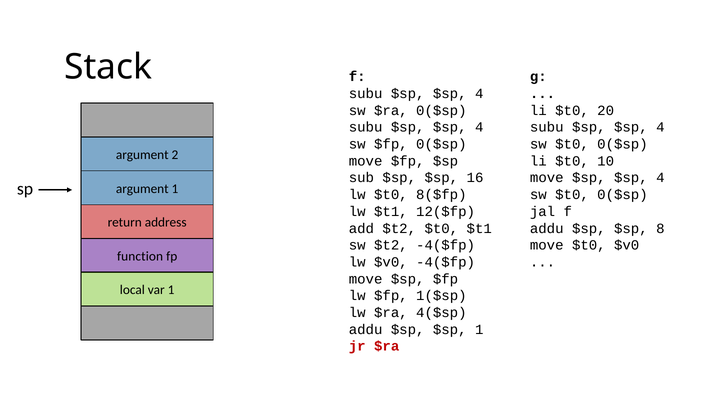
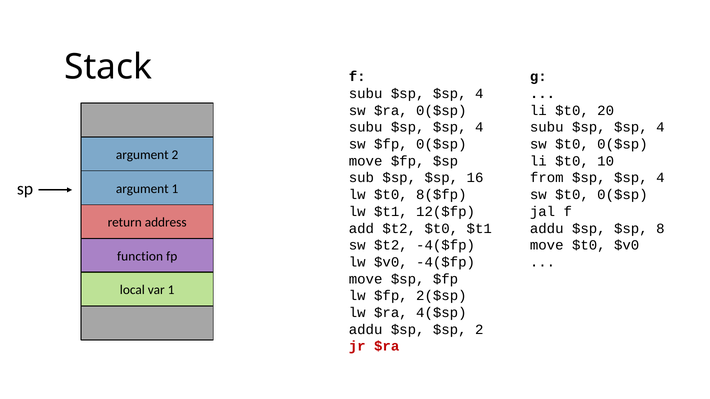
move at (547, 178): move -> from
1($sp: 1($sp -> 2($sp
$sp 1: 1 -> 2
